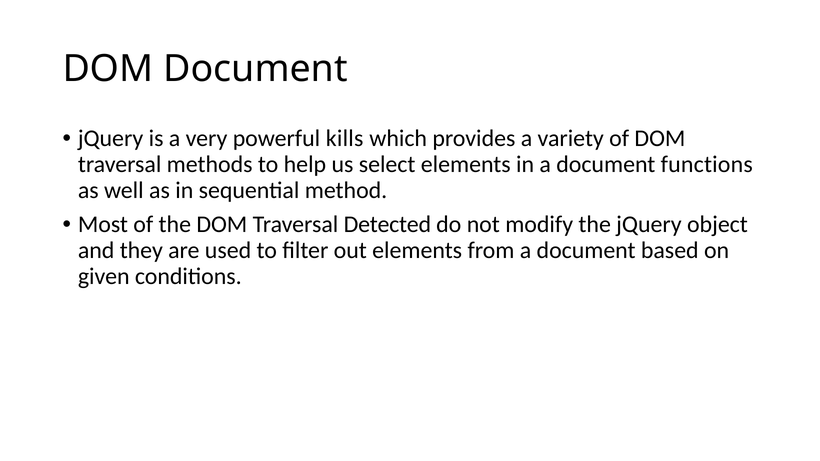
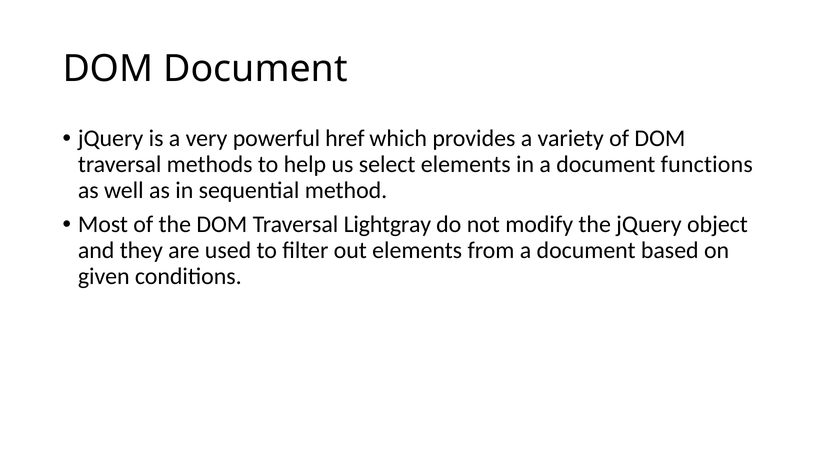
kills: kills -> href
Detected: Detected -> Lightgray
